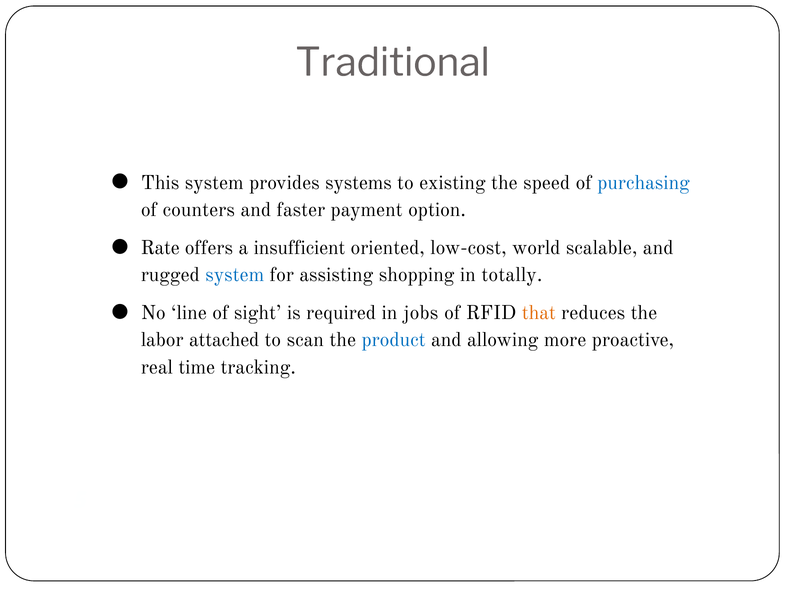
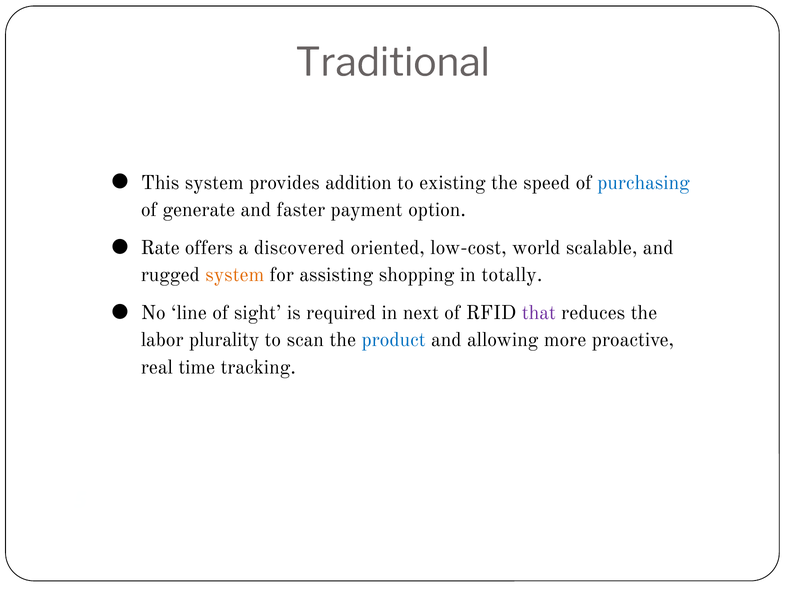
systems: systems -> addition
counters: counters -> generate
insufficient: insufficient -> discovered
system at (235, 275) colour: blue -> orange
jobs: jobs -> next
that colour: orange -> purple
attached: attached -> plurality
